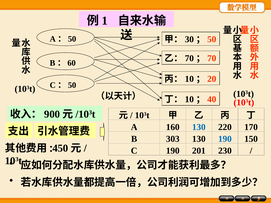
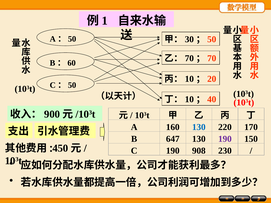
303: 303 -> 647
190 at (225, 139) colour: blue -> purple
201: 201 -> 908
